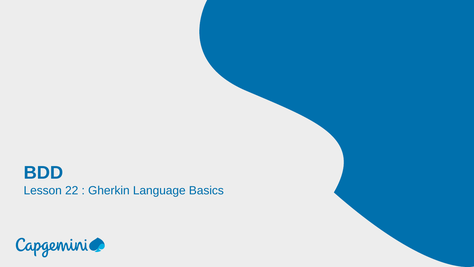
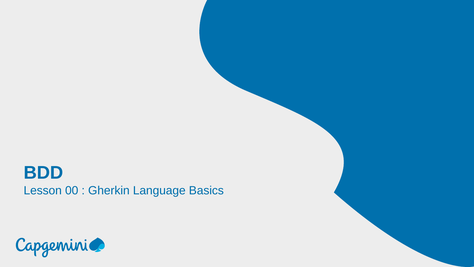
22: 22 -> 00
